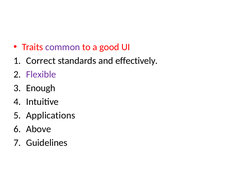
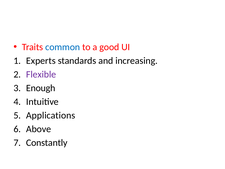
common colour: purple -> blue
Correct: Correct -> Experts
effectively: effectively -> increasing
Guidelines: Guidelines -> Constantly
